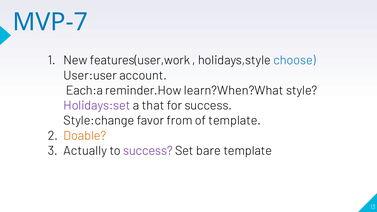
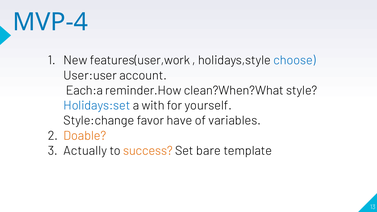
MVP-7: MVP-7 -> MVP-4
learn?When?What: learn?When?What -> clean?When?What
Holidays:set colour: purple -> blue
that: that -> with
for success: success -> yourself
from: from -> have
of template: template -> variables
success at (148, 151) colour: purple -> orange
